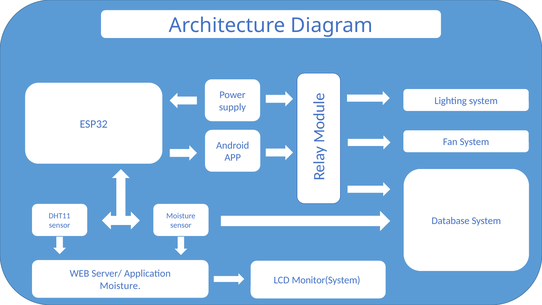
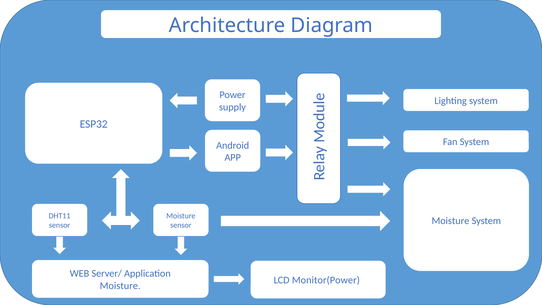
Database at (451, 221): Database -> Moisture
Monitor(System: Monitor(System -> Monitor(Power
